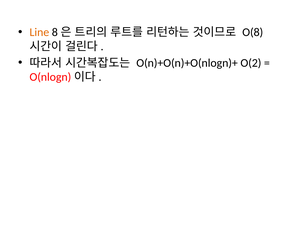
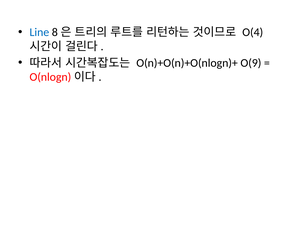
Line colour: orange -> blue
O(8: O(8 -> O(4
O(2: O(2 -> O(9
